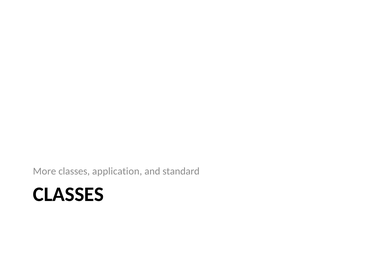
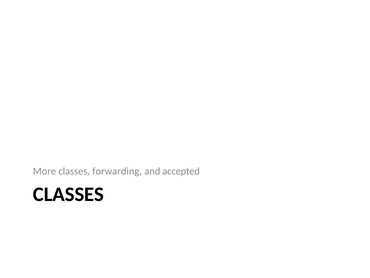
application: application -> forwarding
standard: standard -> accepted
